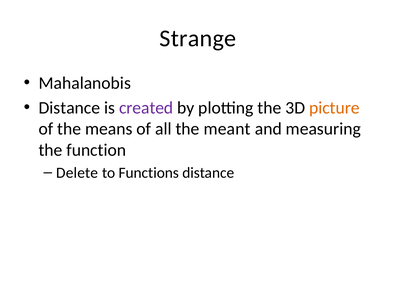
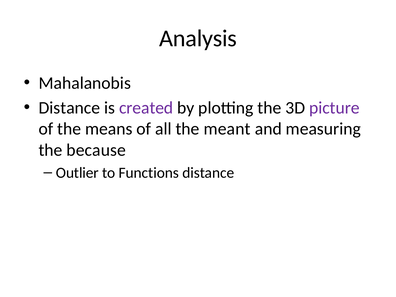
Strange: Strange -> Analysis
picture colour: orange -> purple
function: function -> because
Delete: Delete -> Outlier
